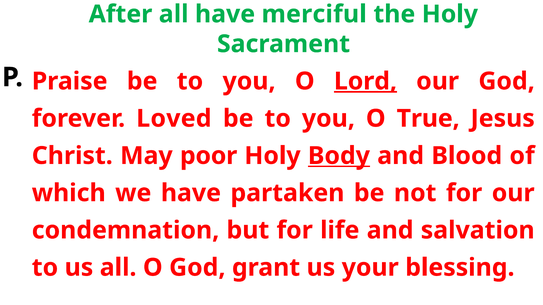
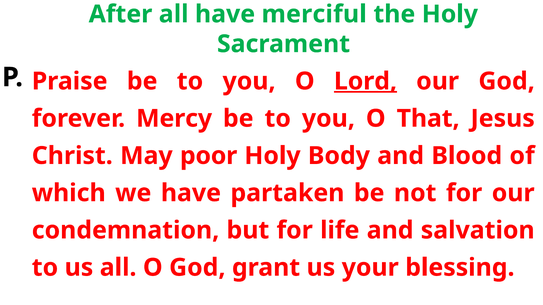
Loved: Loved -> Mercy
True: True -> That
Body underline: present -> none
